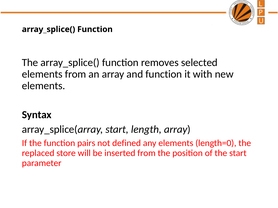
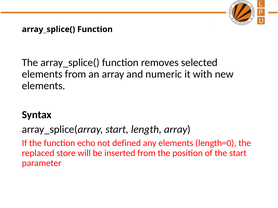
and function: function -> numeric
pairs: pairs -> echo
